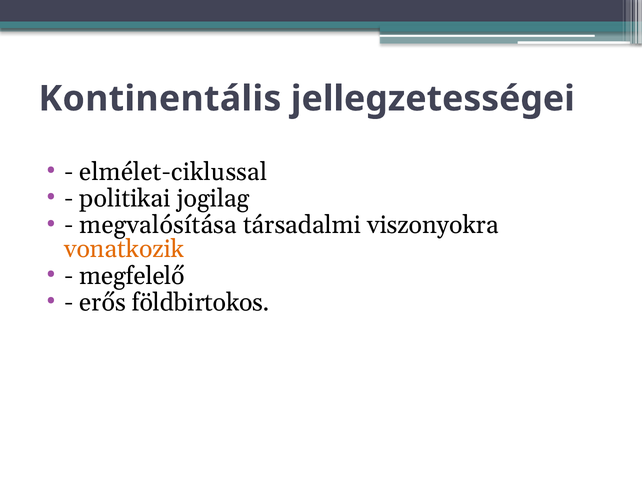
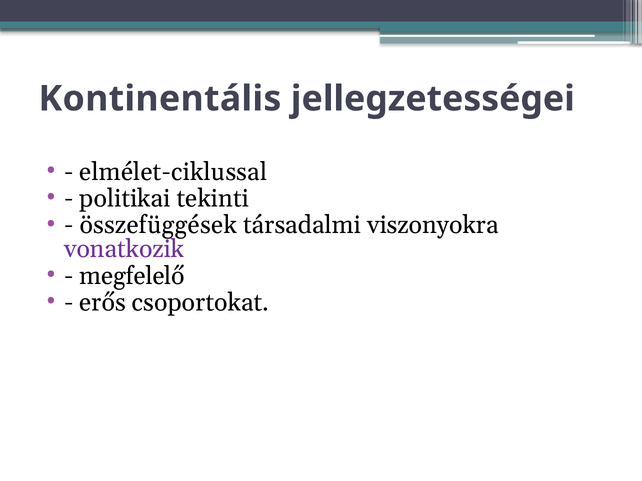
jogilag: jogilag -> tekinti
megvalósítása: megvalósítása -> összefüggések
vonatkozik colour: orange -> purple
földbirtokos: földbirtokos -> csoportokat
